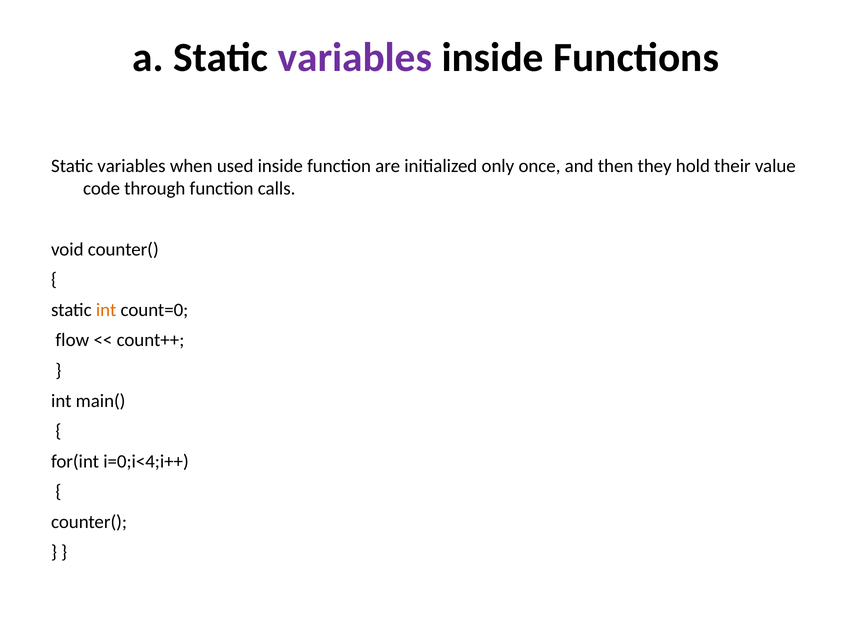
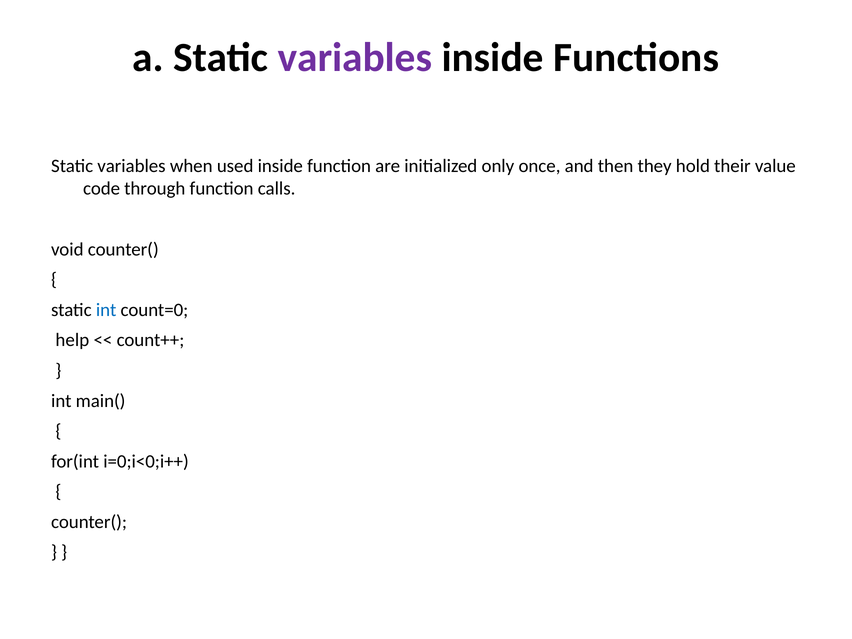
int at (106, 310) colour: orange -> blue
flow: flow -> help
i=0;i<4;i++: i=0;i<4;i++ -> i=0;i<0;i++
